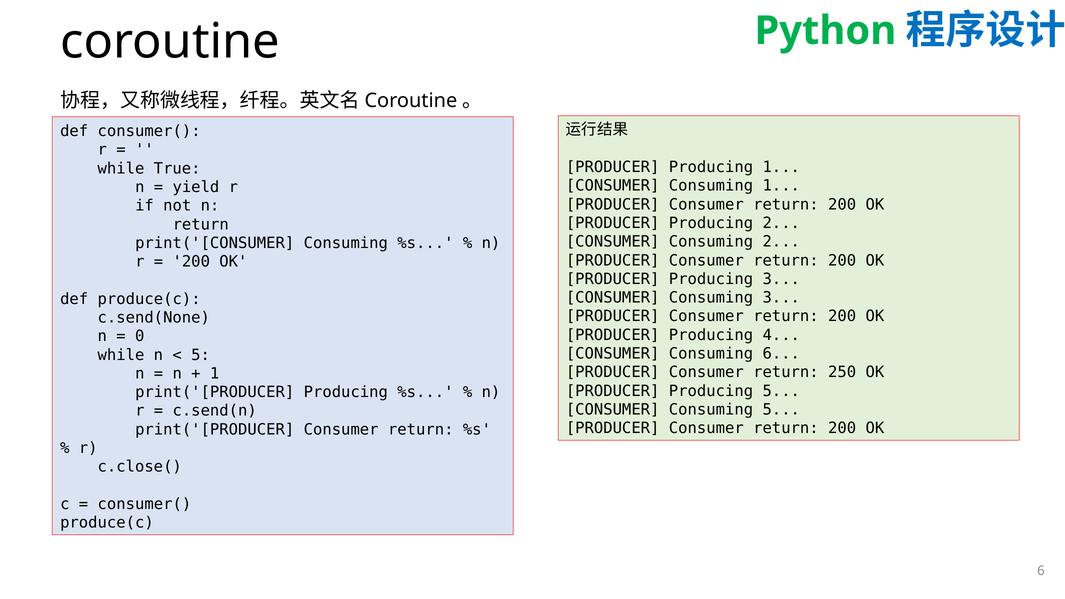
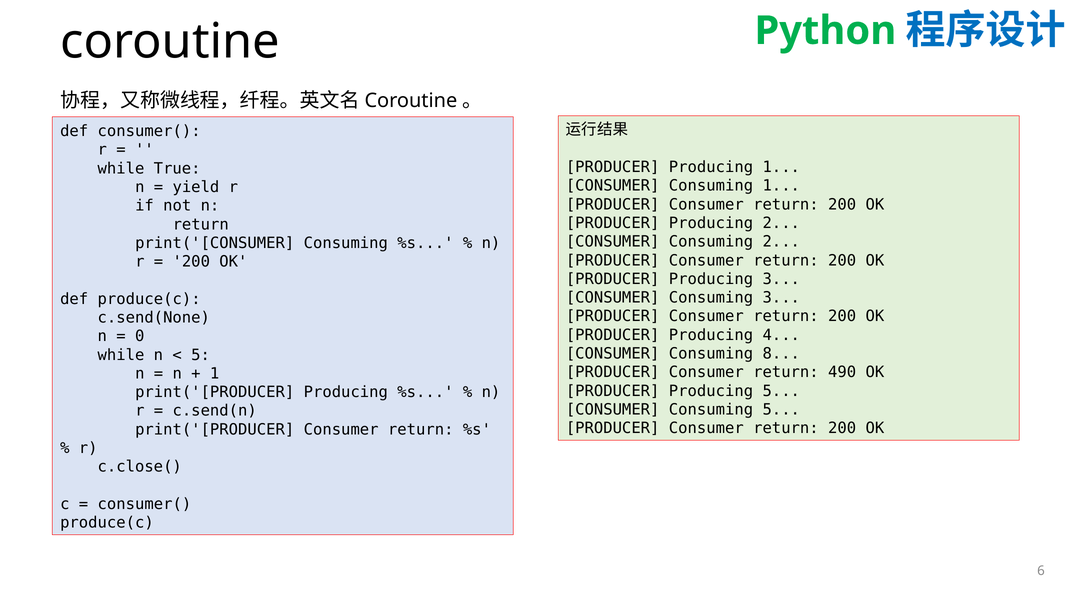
Consuming 6: 6 -> 8
250: 250 -> 490
